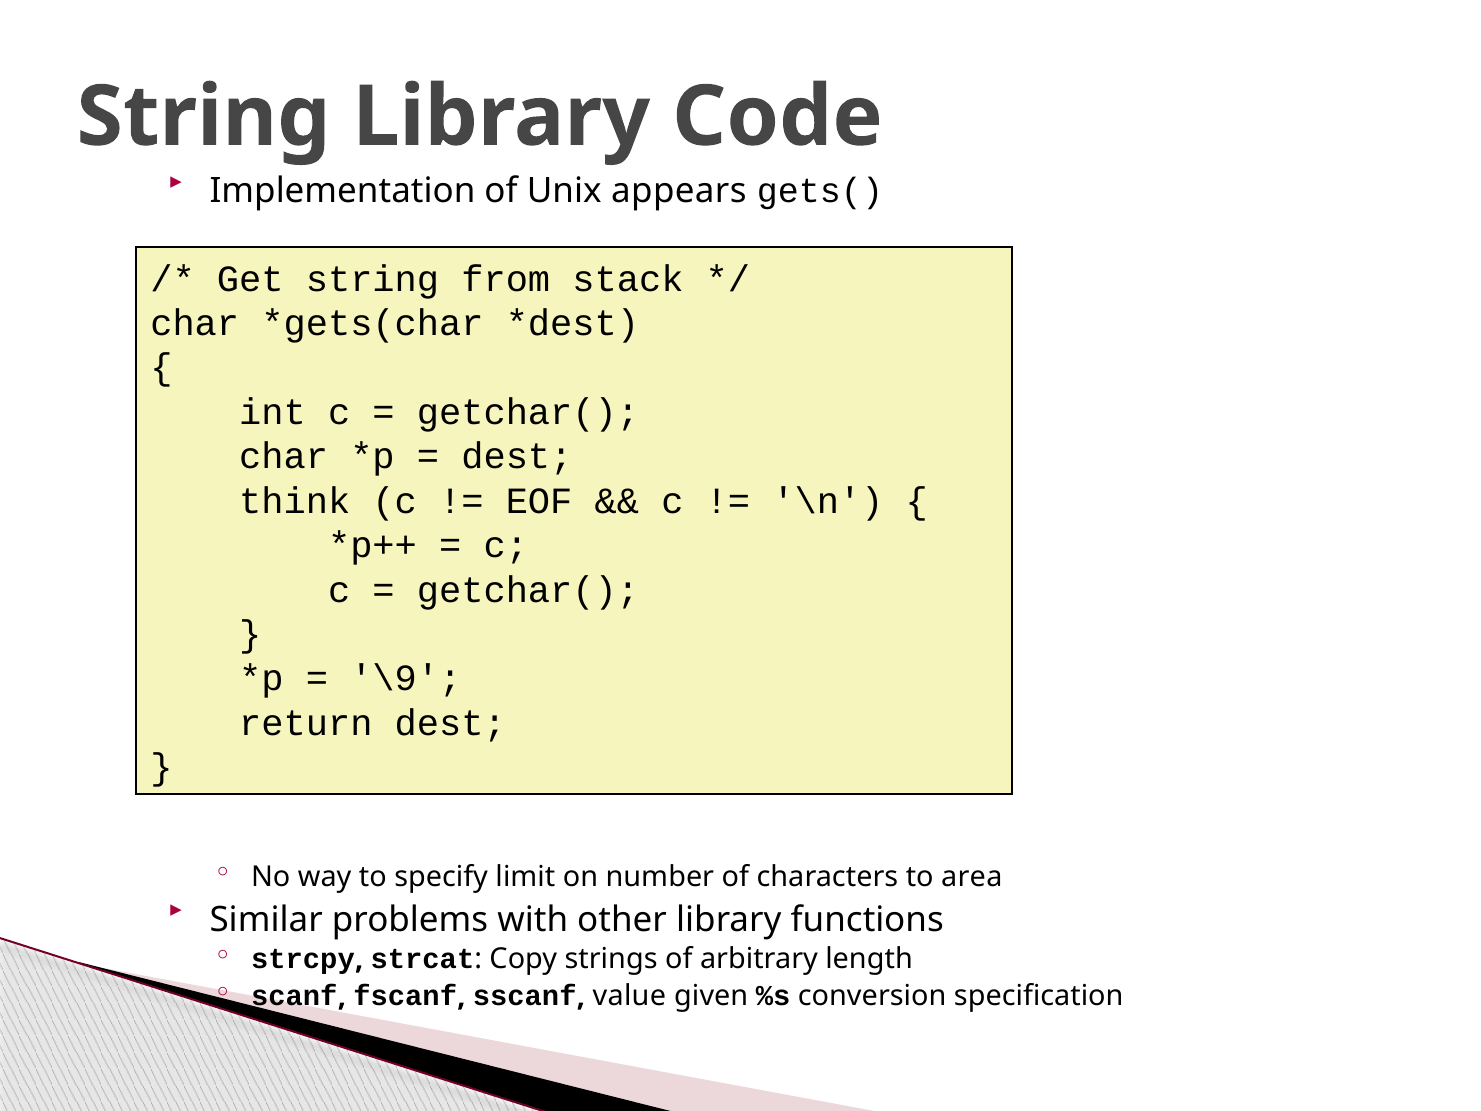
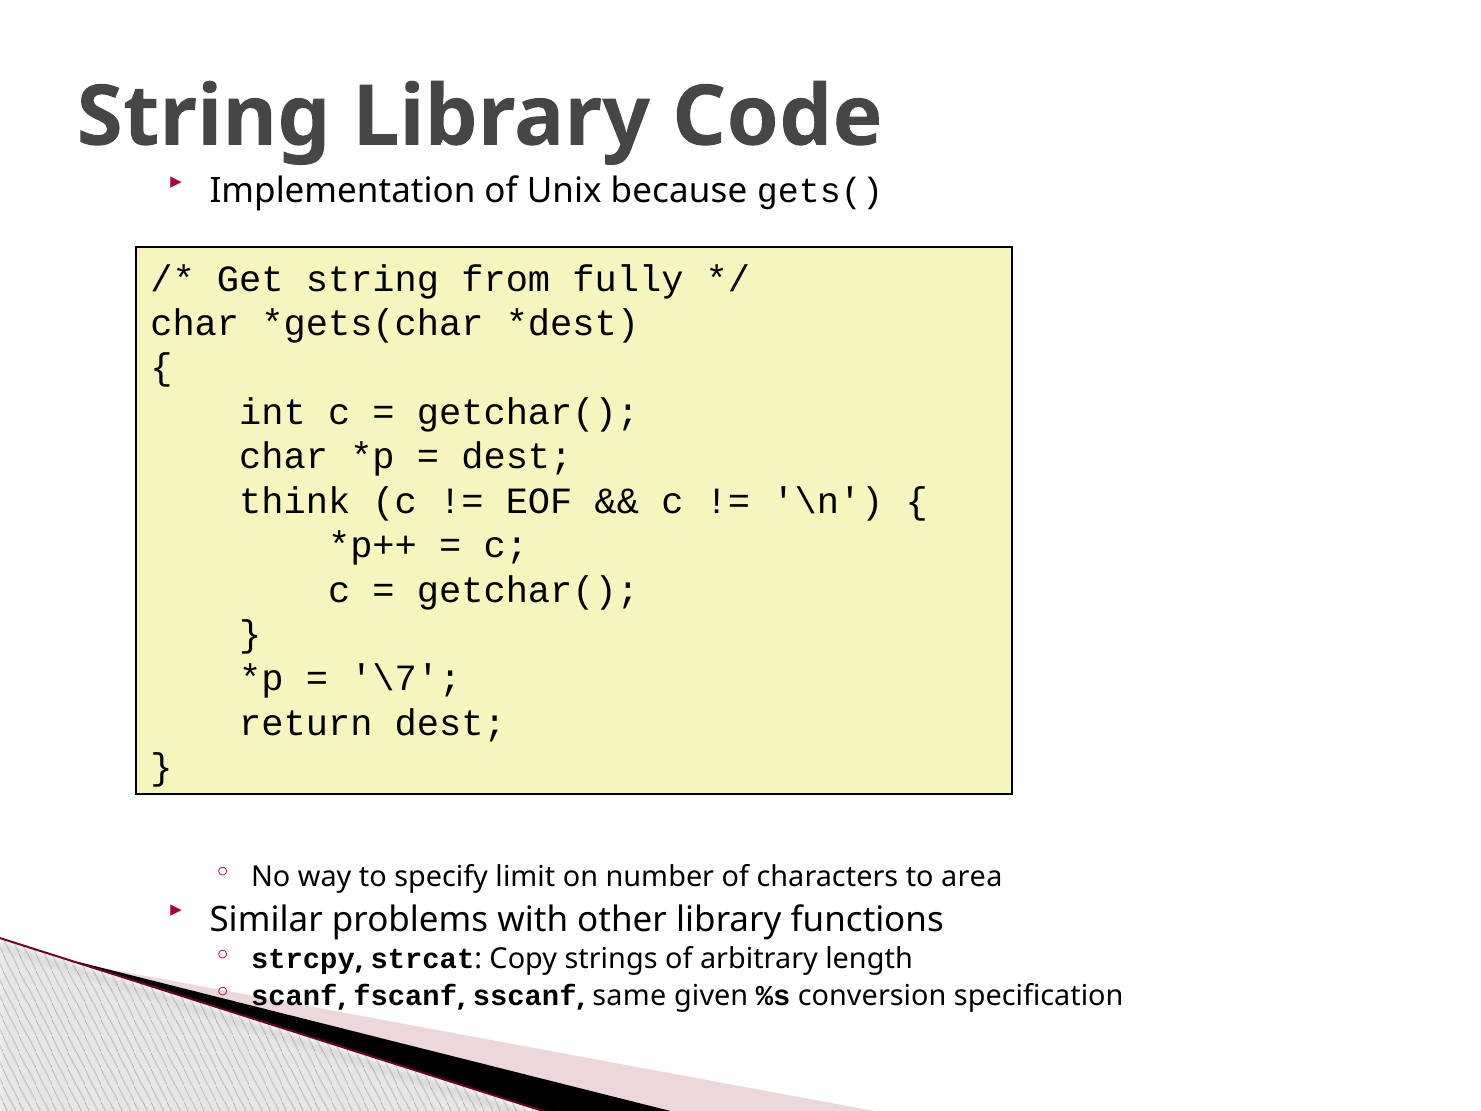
appears: appears -> because
stack: stack -> fully
\9: \9 -> \7
value: value -> same
